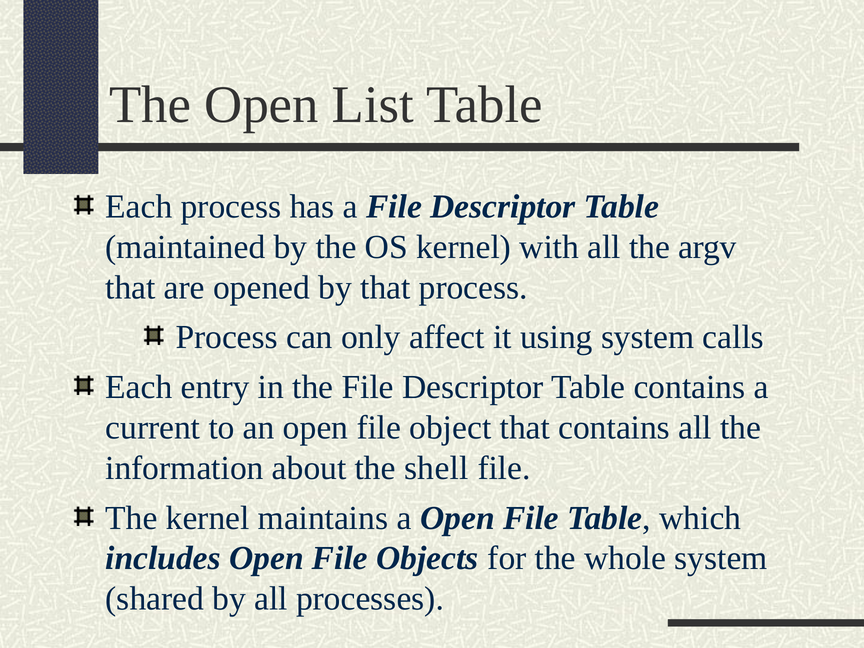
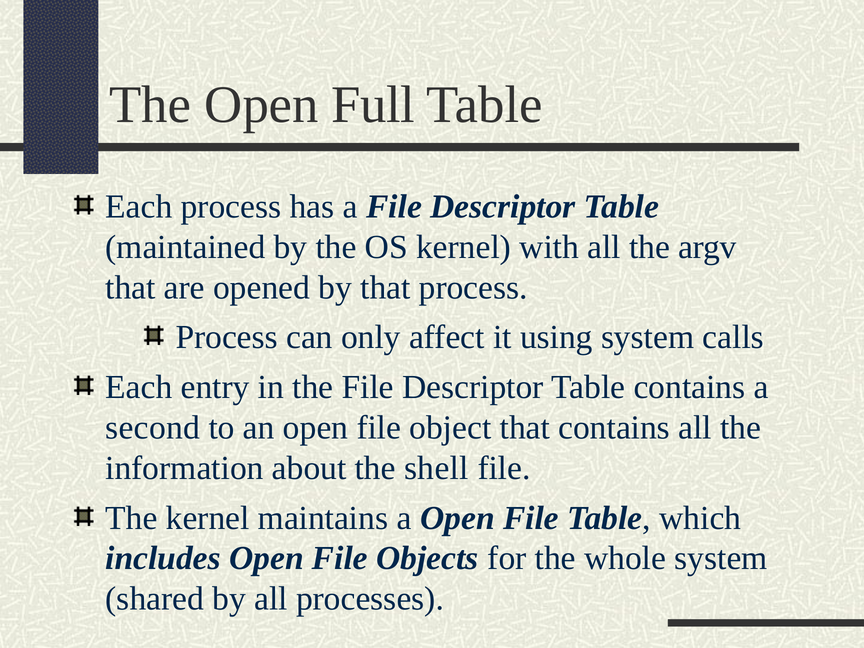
List: List -> Full
current: current -> second
